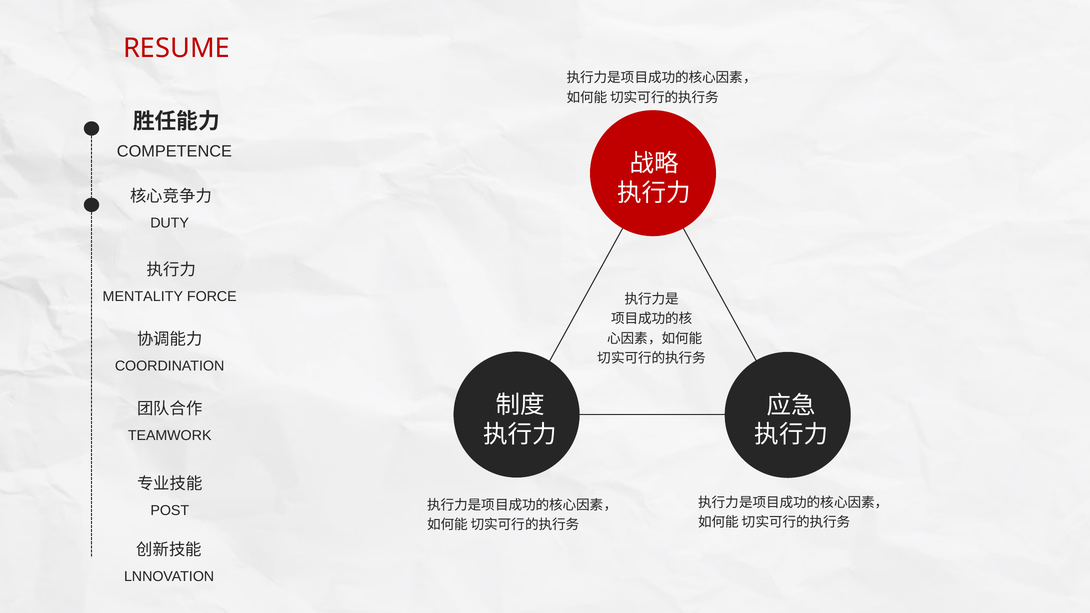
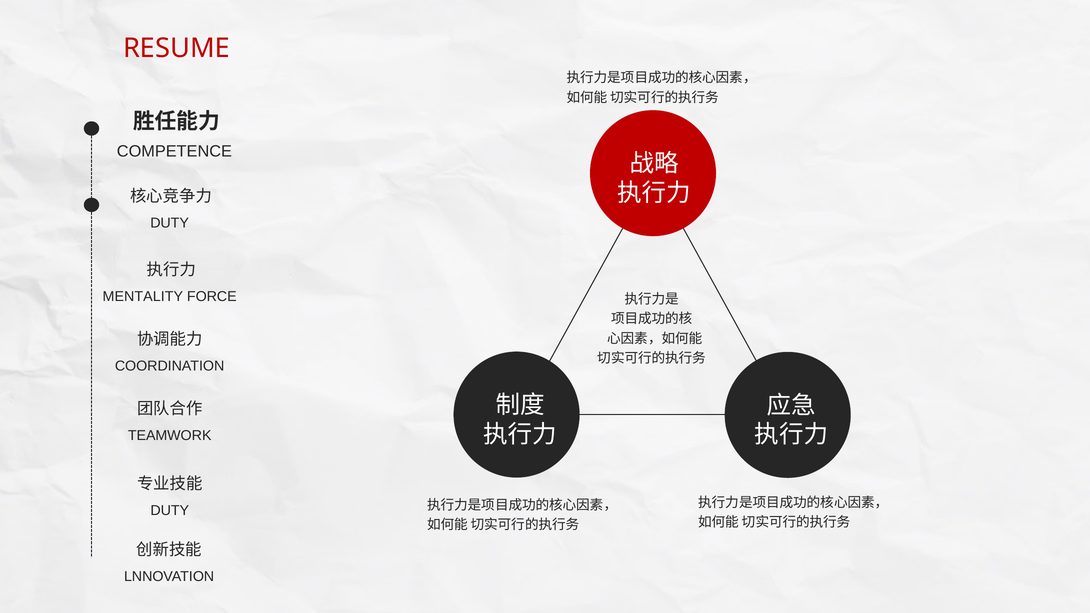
POST at (170, 511): POST -> DUTY
